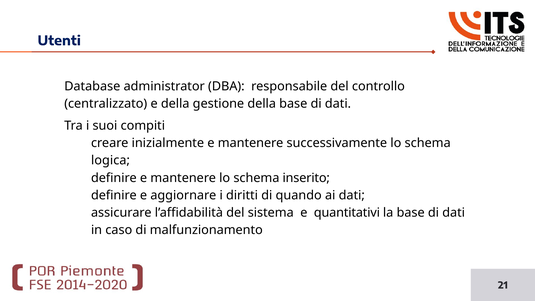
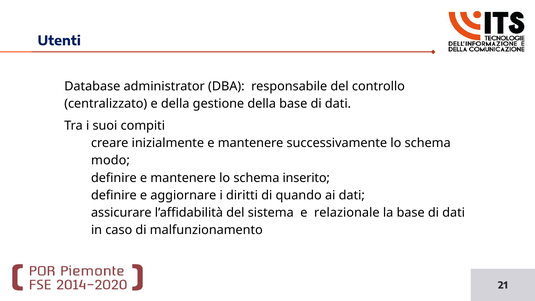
logica: logica -> modo
quantitativi: quantitativi -> relazionale
